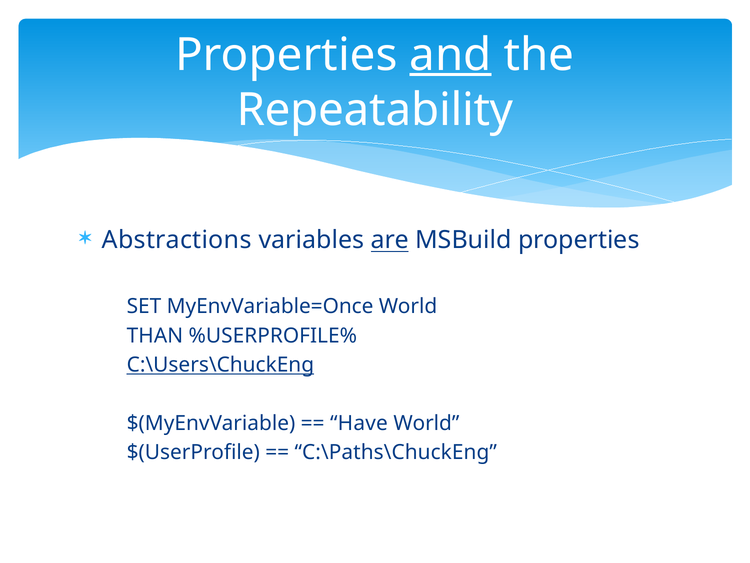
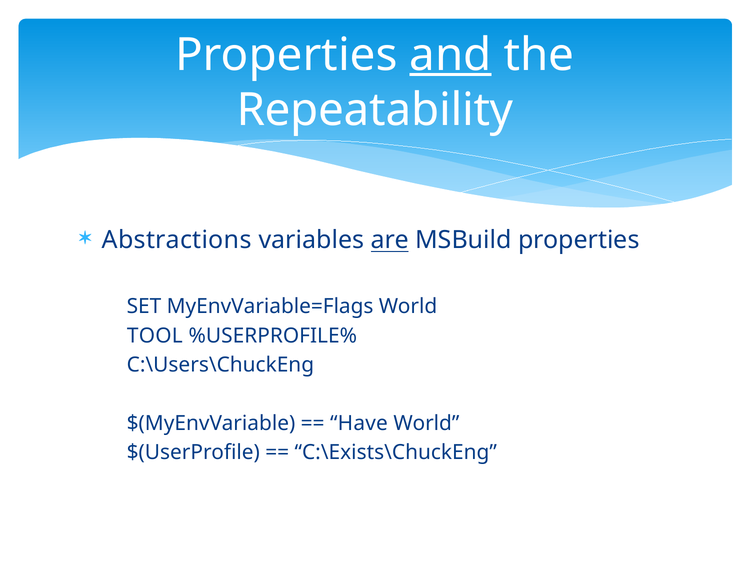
MyEnvVariable=Once: MyEnvVariable=Once -> MyEnvVariable=Flags
THAN: THAN -> TOOL
C:\Users\ChuckEng underline: present -> none
C:\Paths\ChuckEng: C:\Paths\ChuckEng -> C:\Exists\ChuckEng
